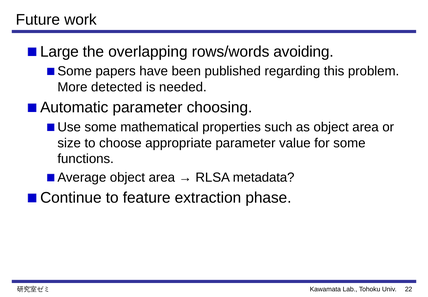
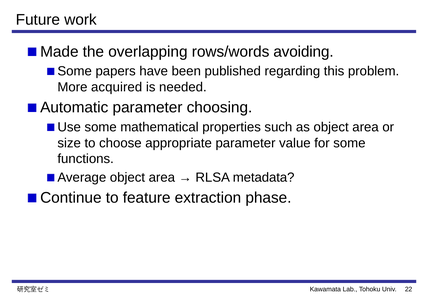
Large: Large -> Made
detected: detected -> acquired
